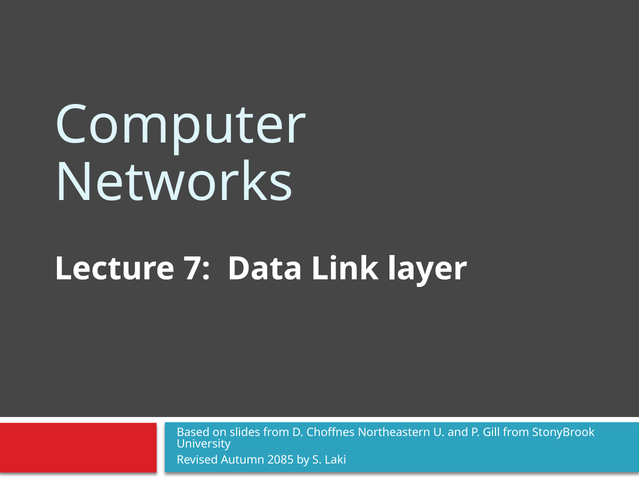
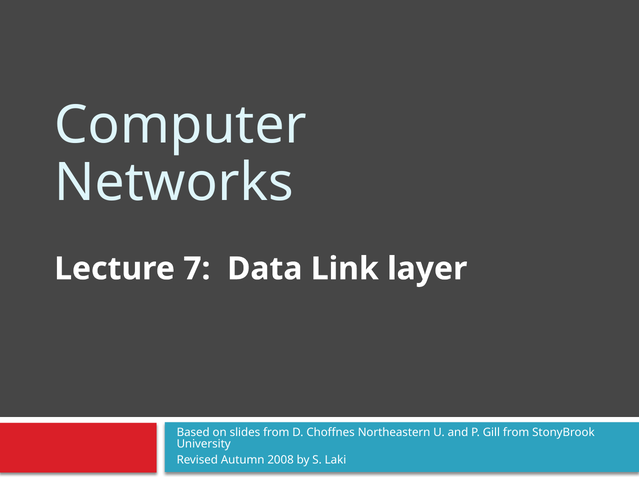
2085: 2085 -> 2008
